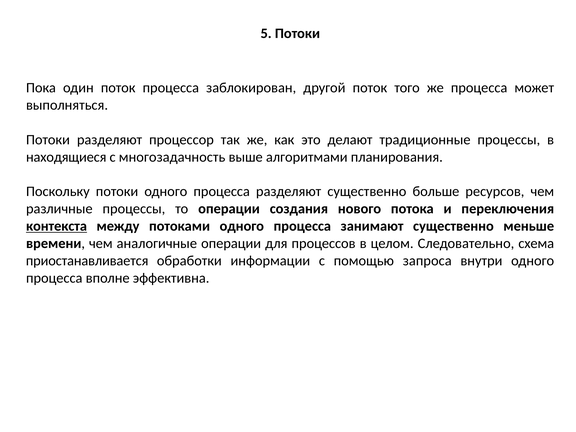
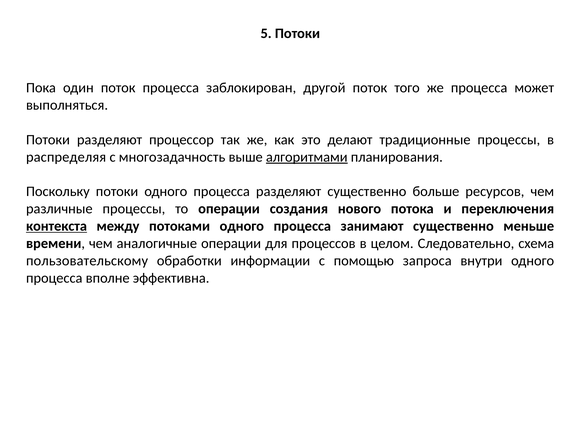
находящиеся: находящиеся -> распределяя
алгоритмами underline: none -> present
приостанавливается: приостанавливается -> пользовательскому
